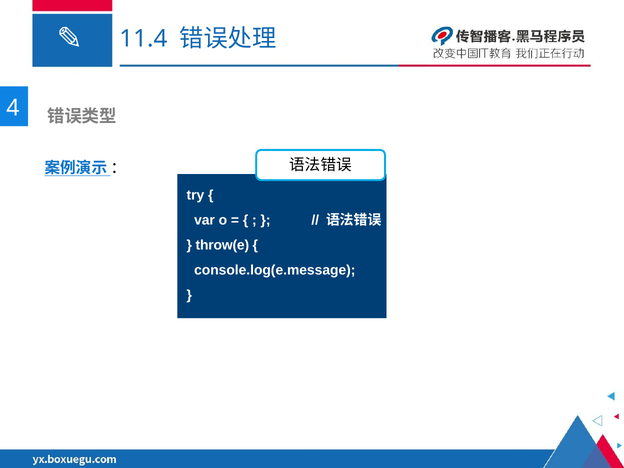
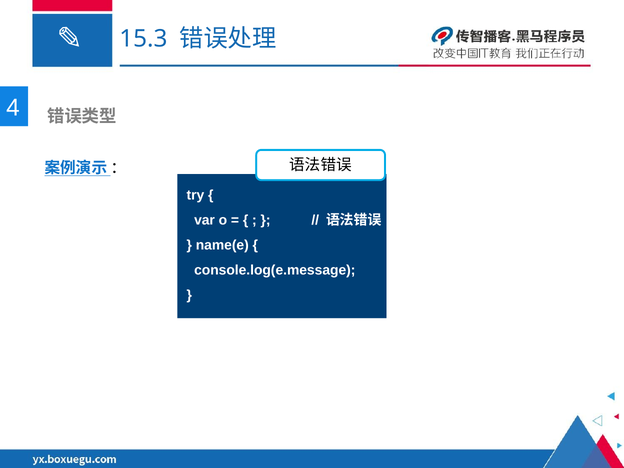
11.4: 11.4 -> 15.3
throw(e: throw(e -> name(e
